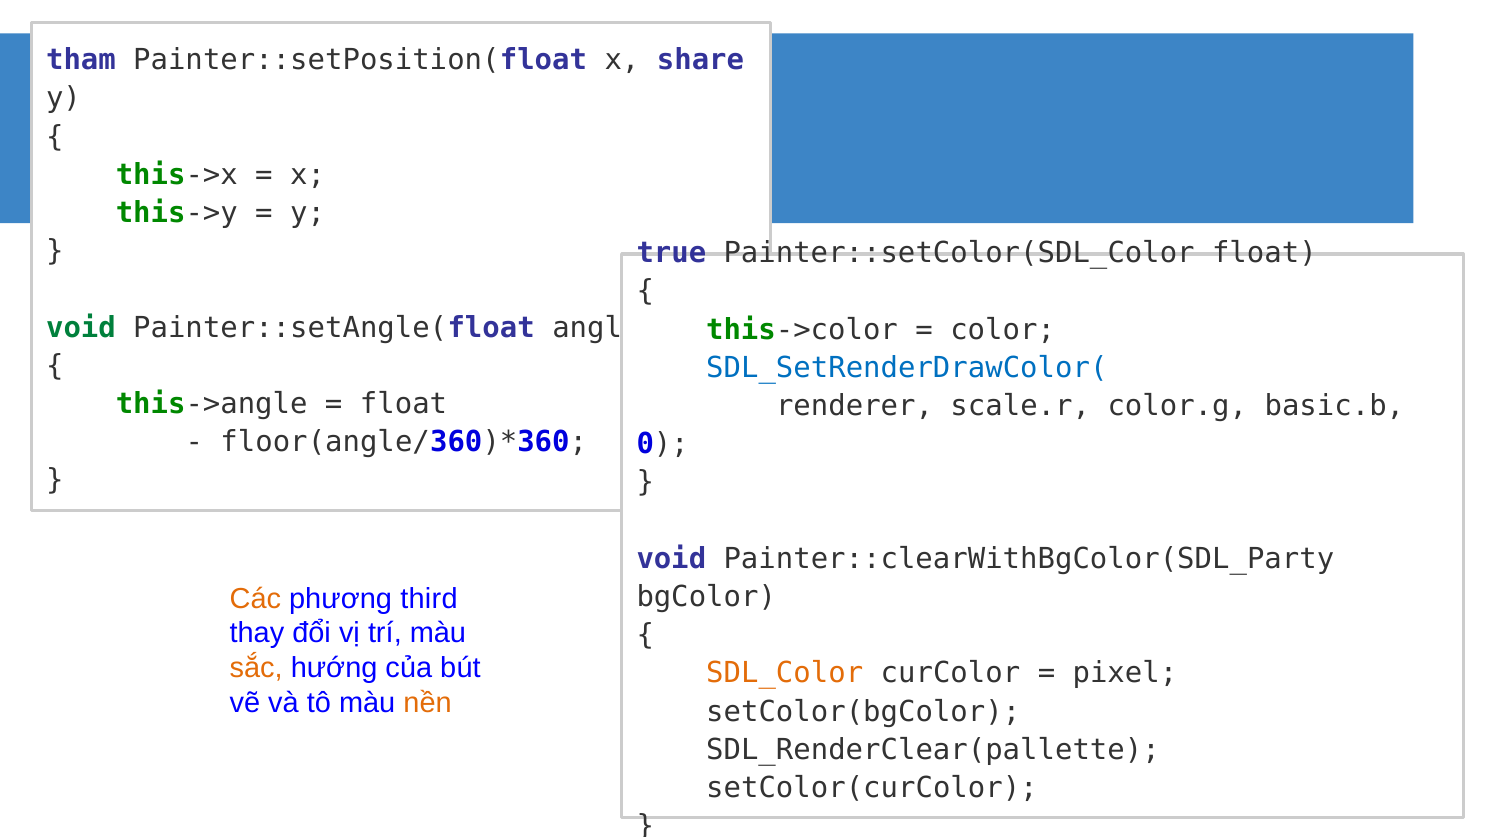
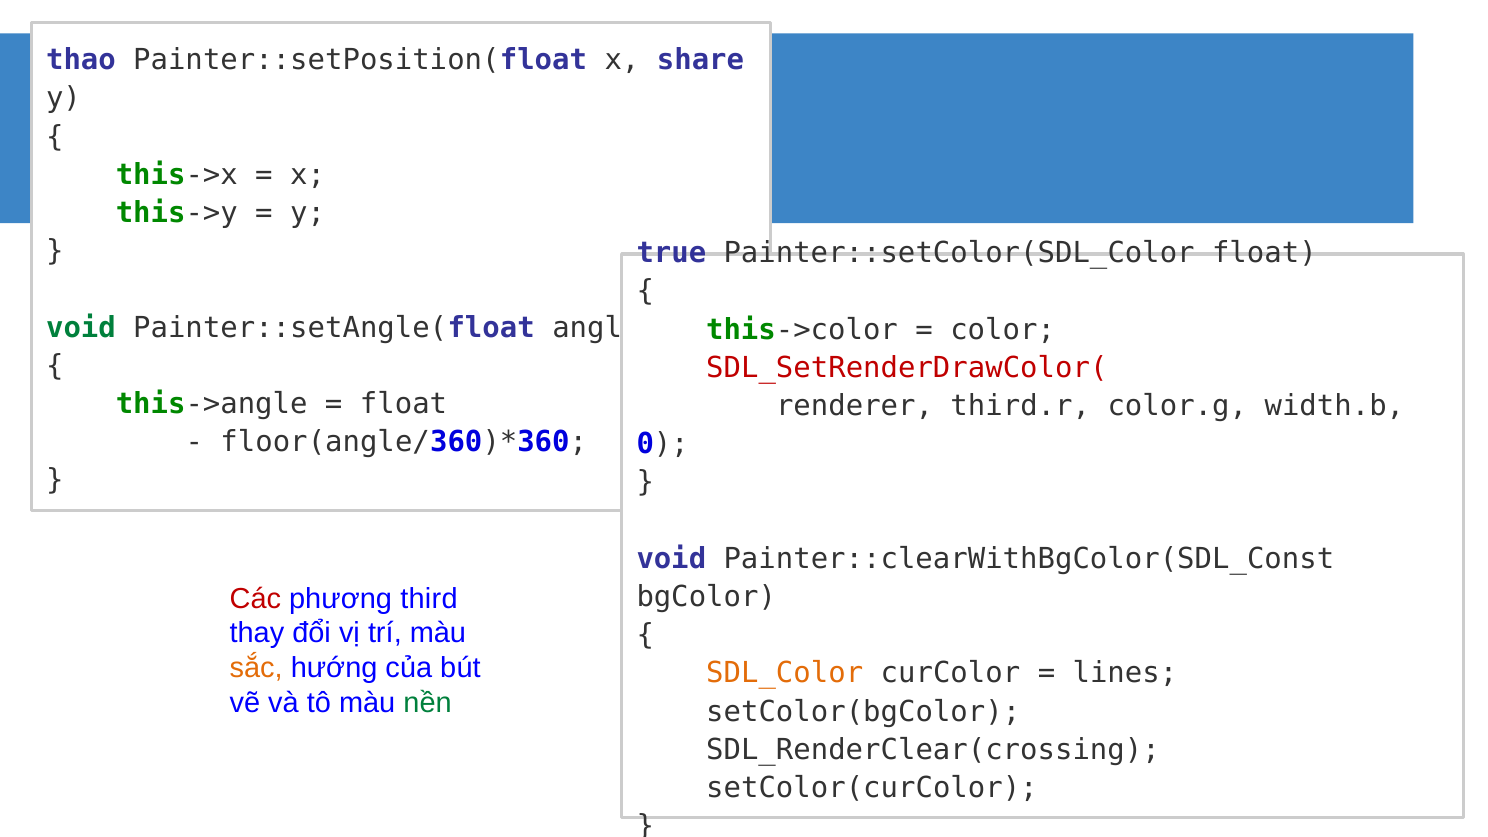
tham: tham -> thao
SDL_SetRenderDrawColor( colour: blue -> red
scale.r: scale.r -> third.r
basic.b: basic.b -> width.b
Painter::clearWithBgColor(SDL_Party: Painter::clearWithBgColor(SDL_Party -> Painter::clearWithBgColor(SDL_Const
Các colour: orange -> red
pixel: pixel -> lines
nền colour: orange -> green
SDL_RenderClear(pallette: SDL_RenderClear(pallette -> SDL_RenderClear(crossing
